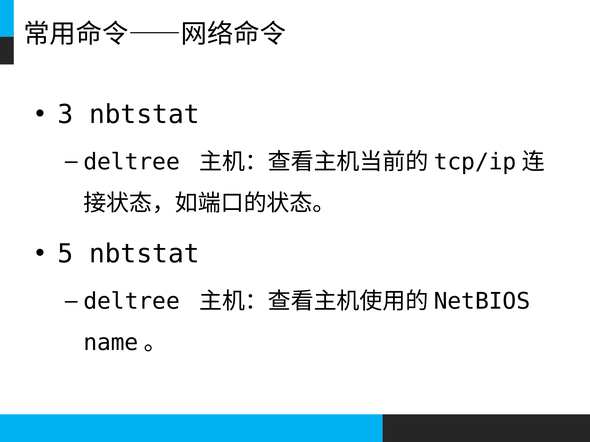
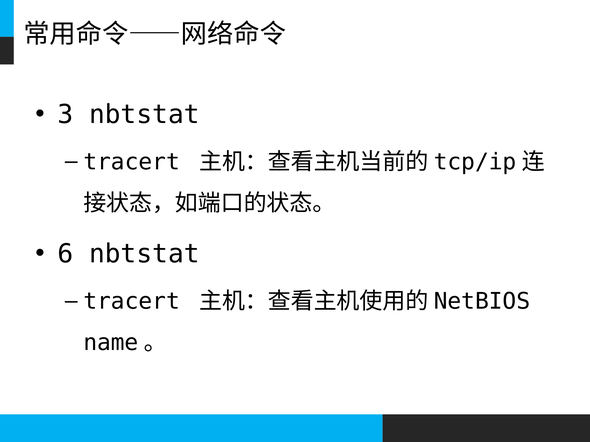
deltree at (132, 162): deltree -> tracert
5: 5 -> 6
deltree at (132, 302): deltree -> tracert
